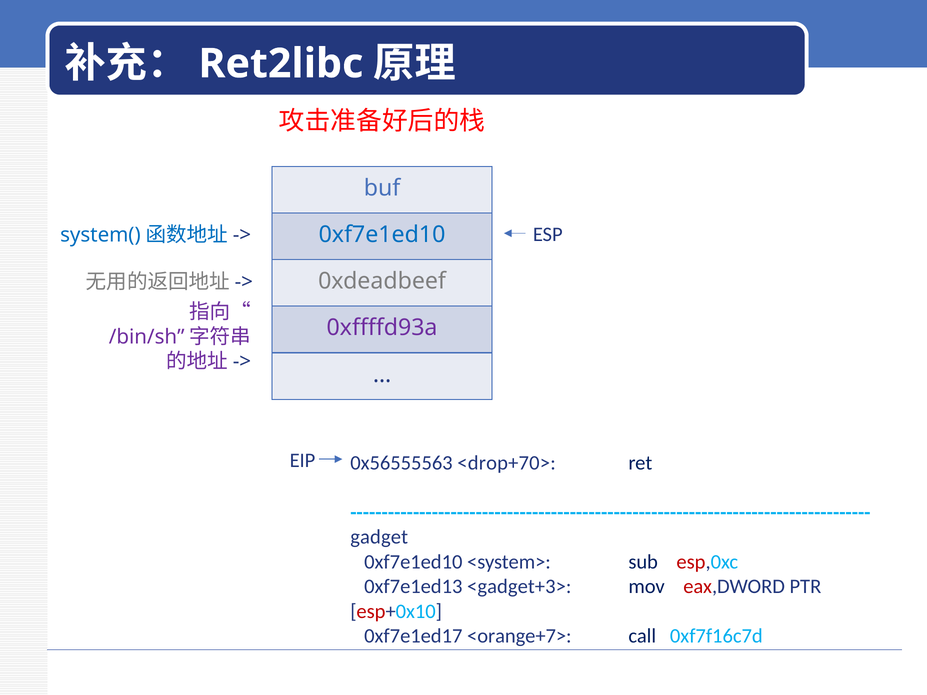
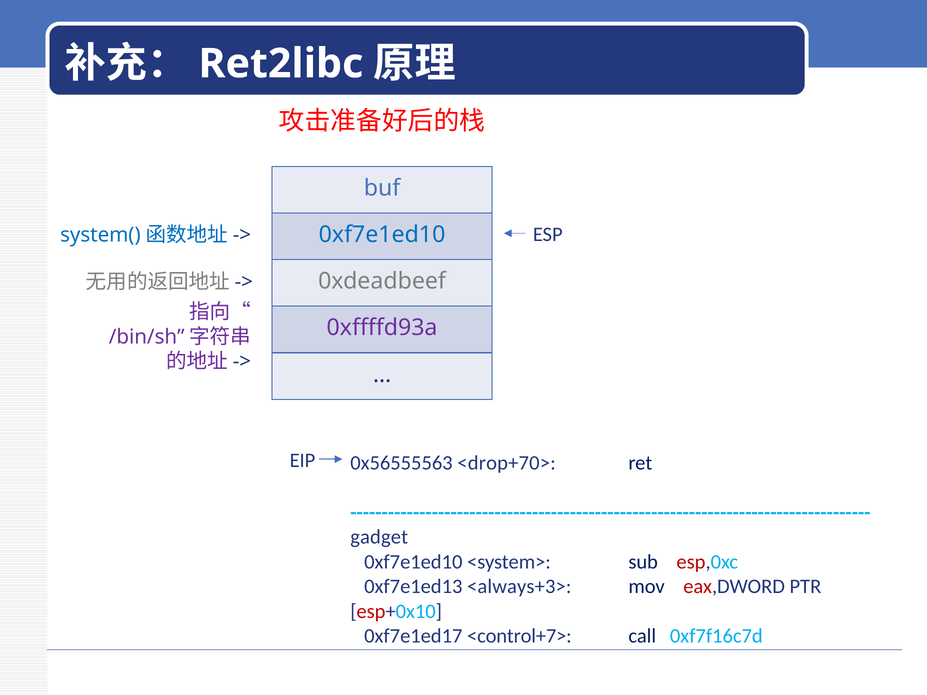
<gadget+3>: <gadget+3> -> <always+3>
<orange+7>: <orange+7> -> <control+7>
